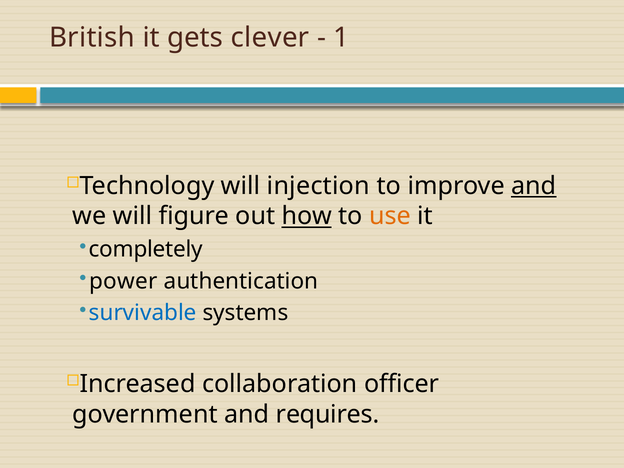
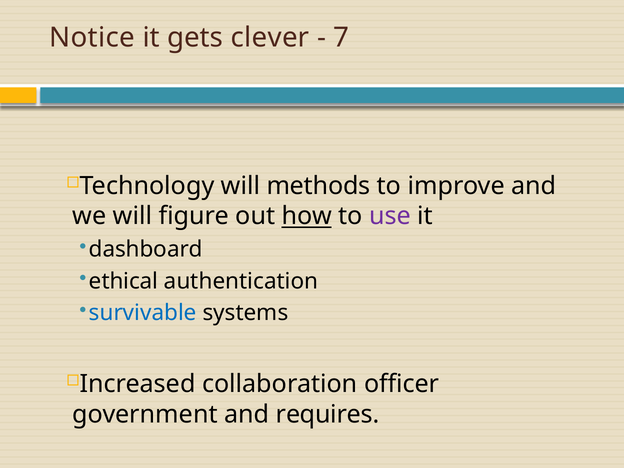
British: British -> Notice
1: 1 -> 7
injection: injection -> methods
and at (534, 186) underline: present -> none
use colour: orange -> purple
completely: completely -> dashboard
power: power -> ethical
